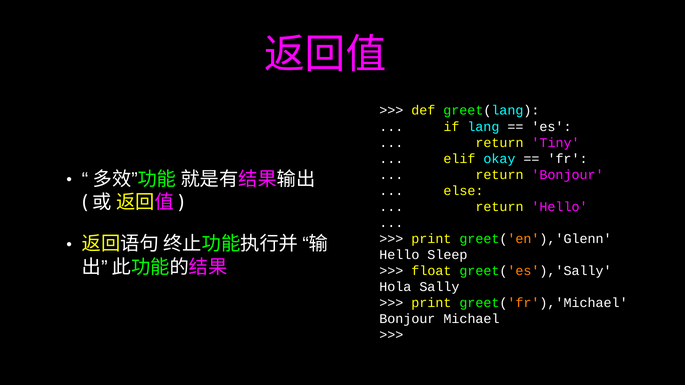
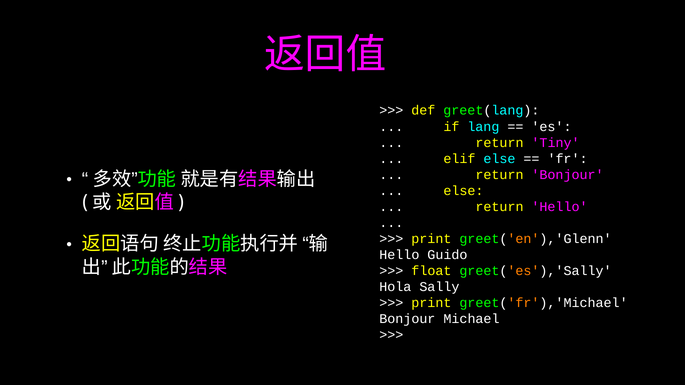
elif okay: okay -> else
Sleep: Sleep -> Guido
